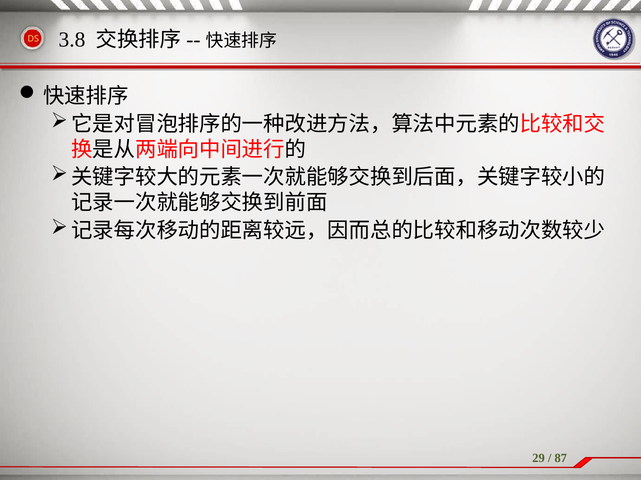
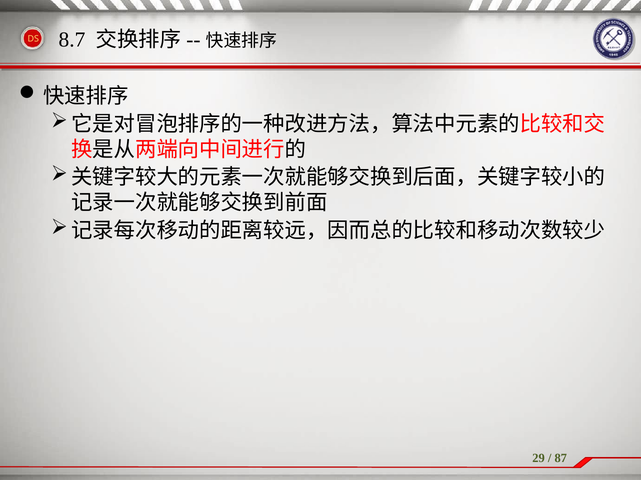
3.8: 3.8 -> 8.7
